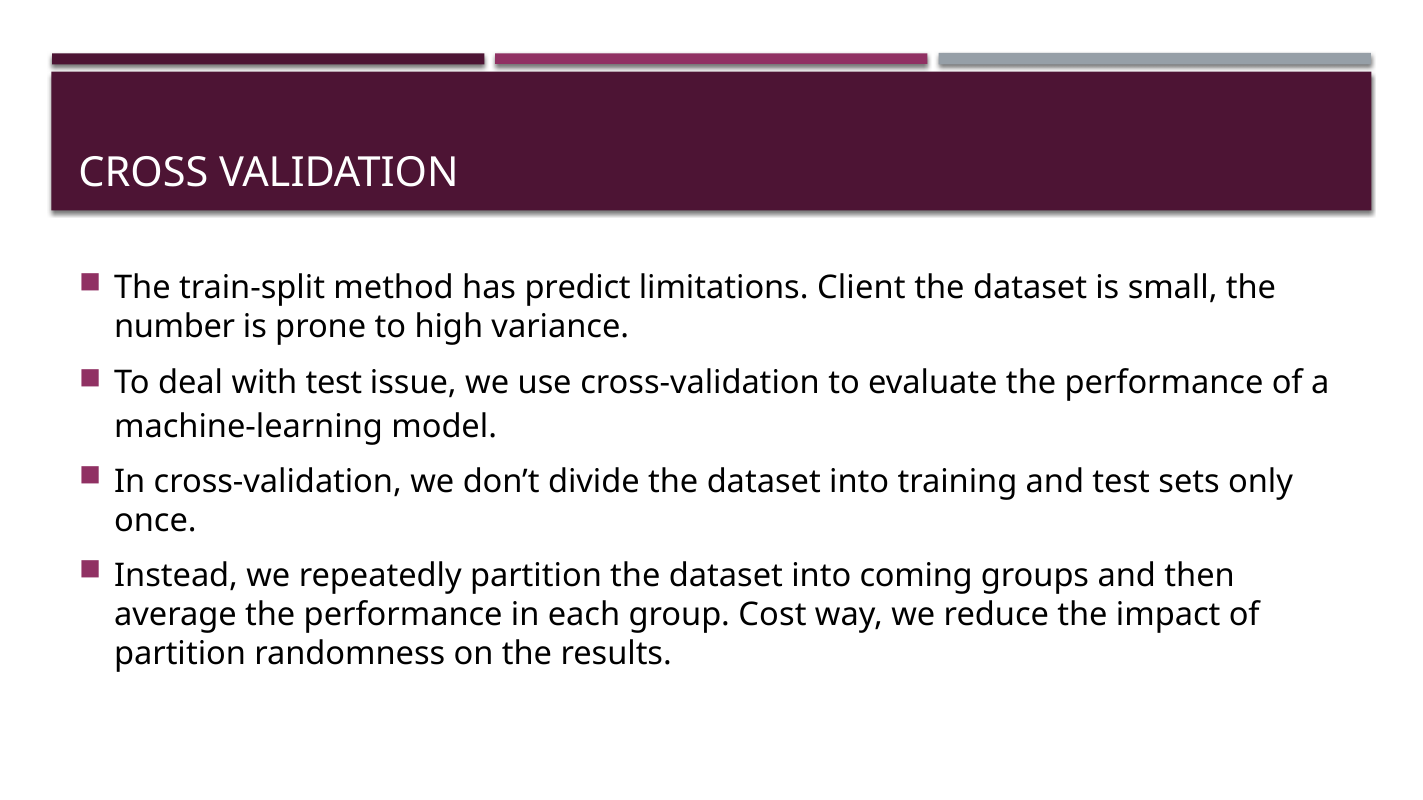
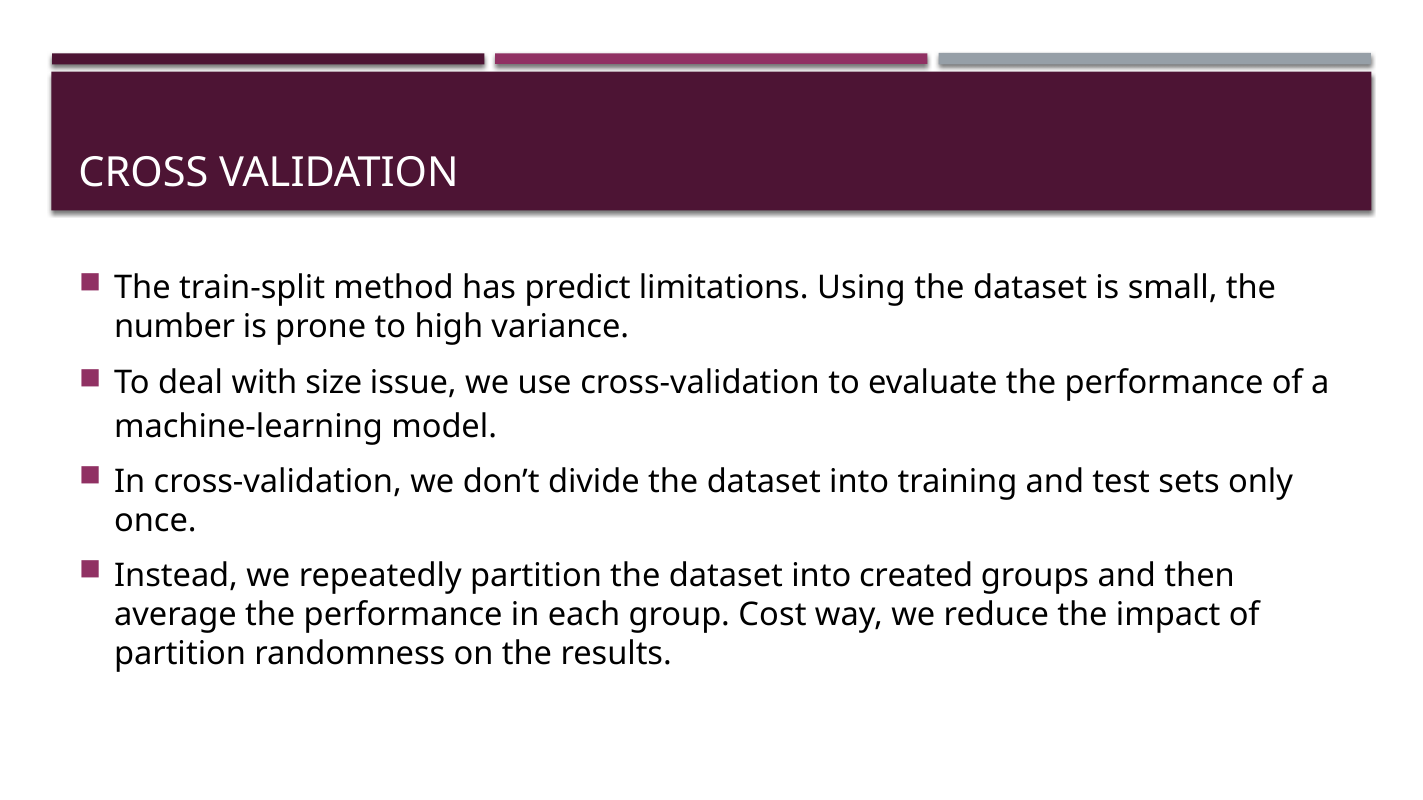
Client: Client -> Using
with test: test -> size
coming: coming -> created
